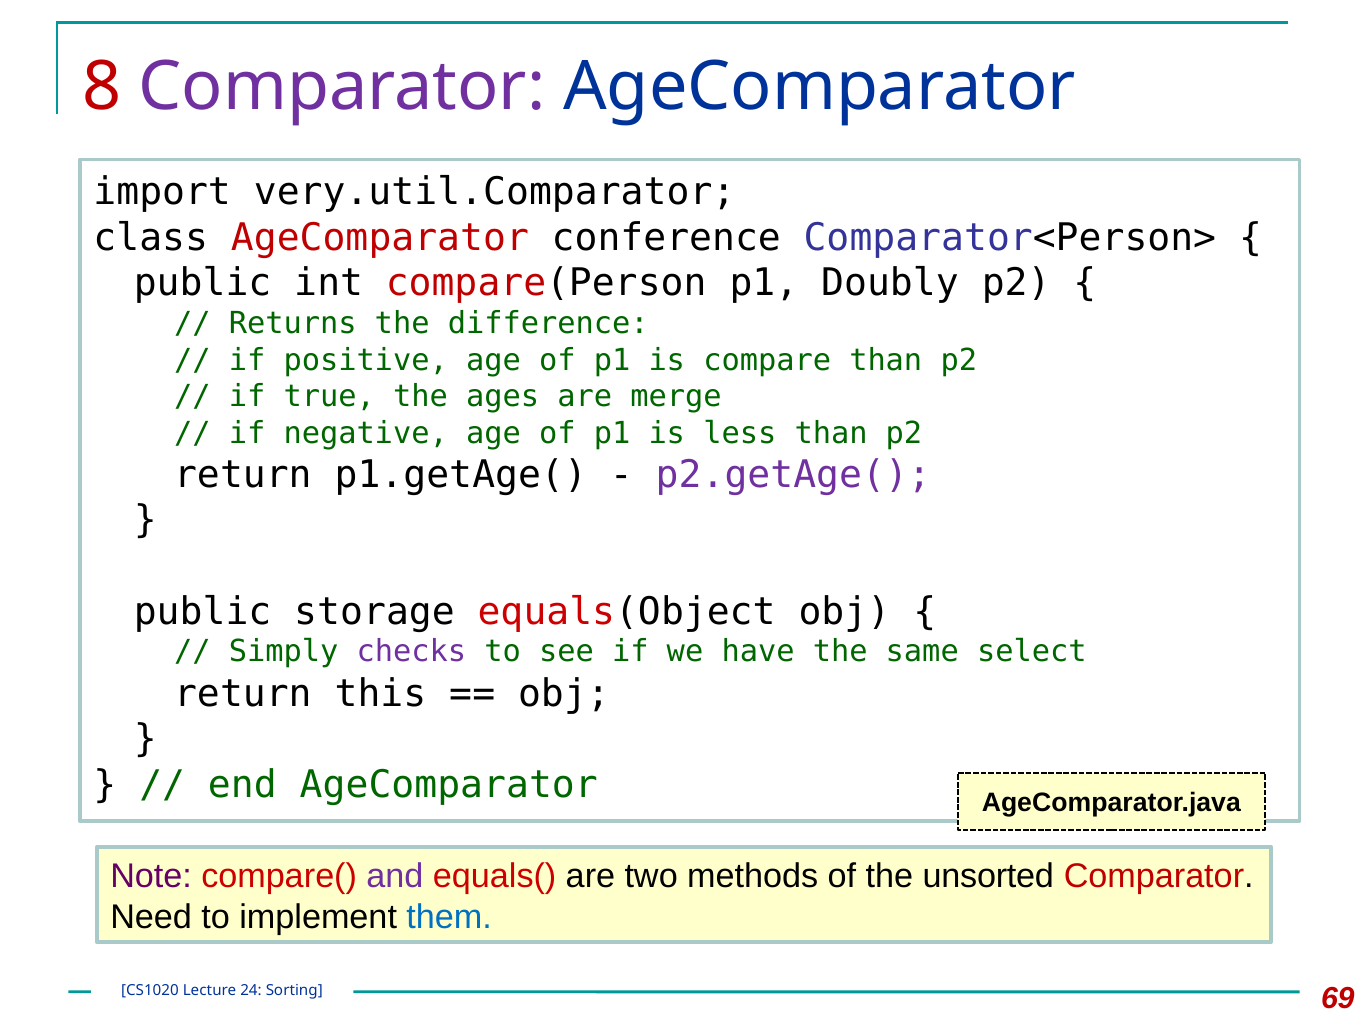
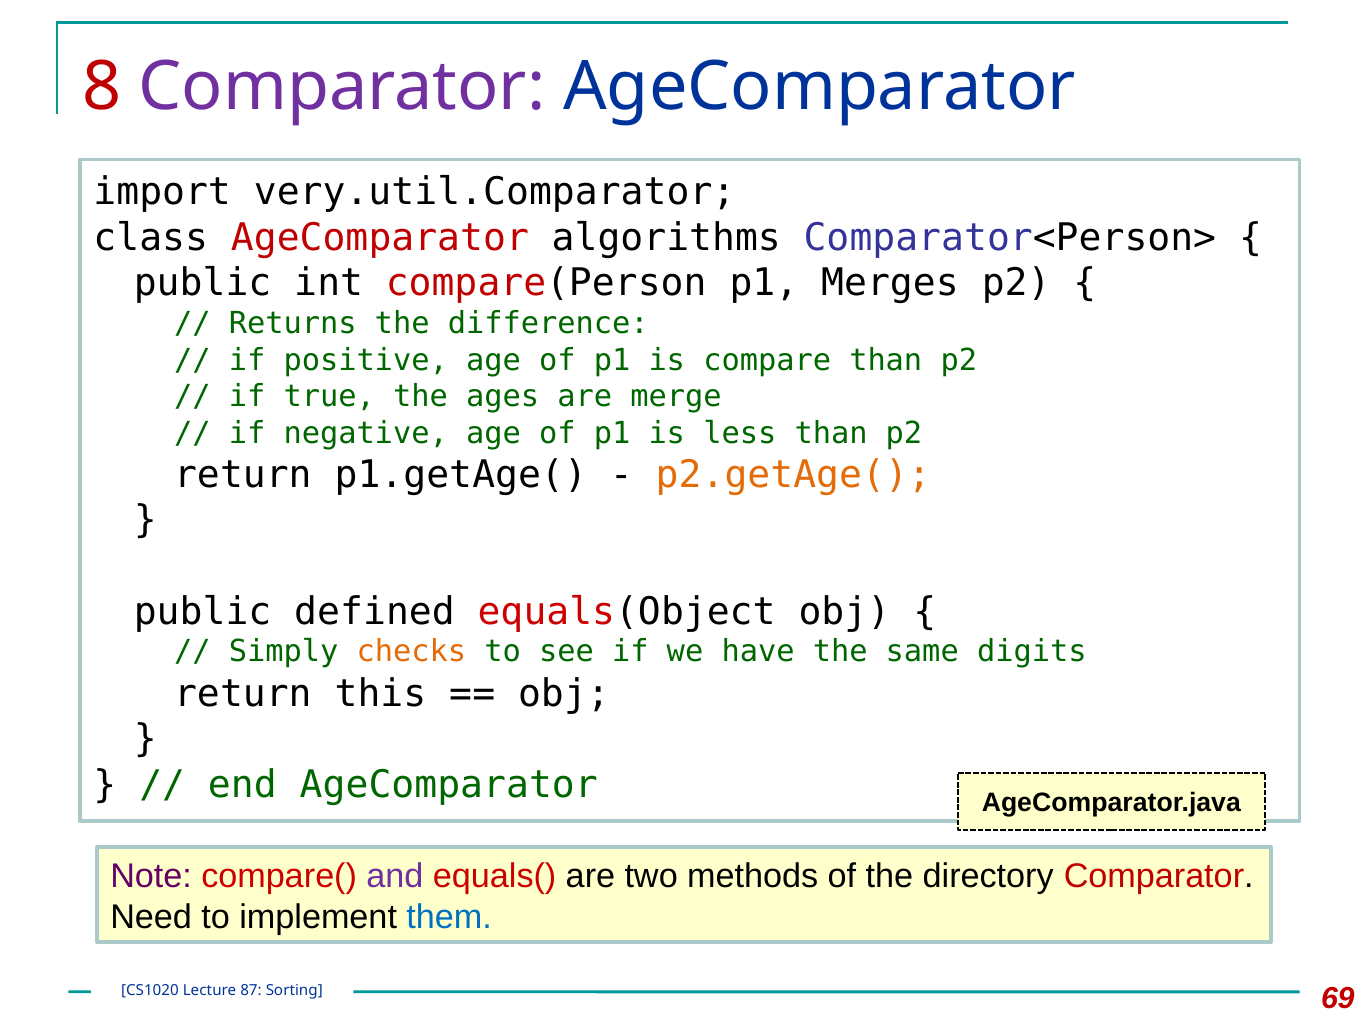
conference: conference -> algorithms
Doubly: Doubly -> Merges
p2.getAge( colour: purple -> orange
storage: storage -> defined
checks colour: purple -> orange
select: select -> digits
unsorted: unsorted -> directory
24: 24 -> 87
